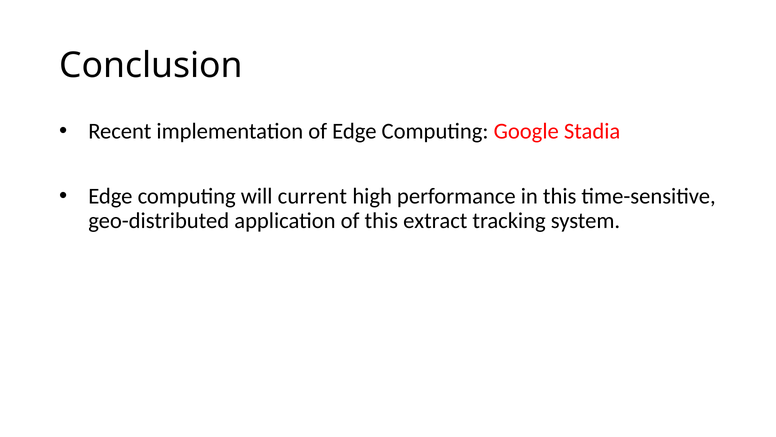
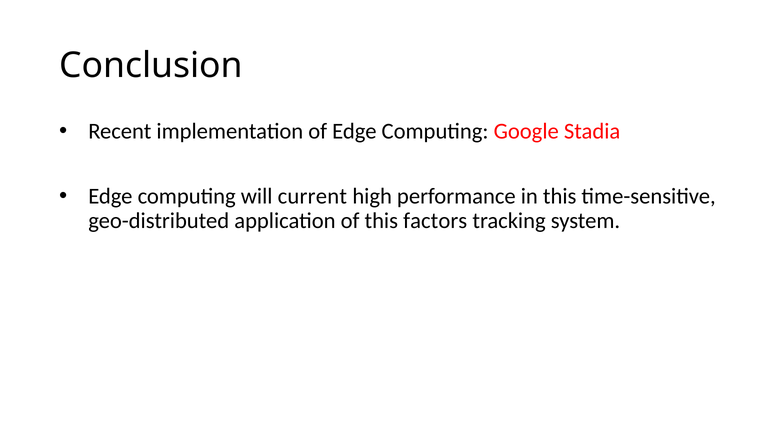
extract: extract -> factors
